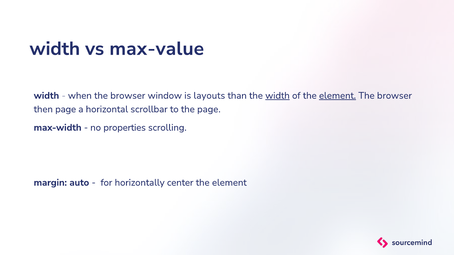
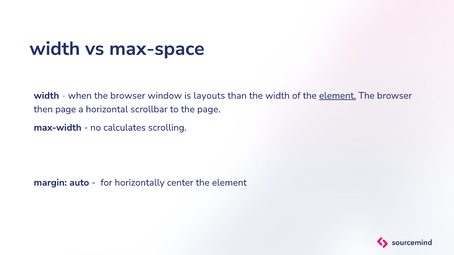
max-value: max-value -> max-space
width at (277, 96) underline: present -> none
properties: properties -> calculates
